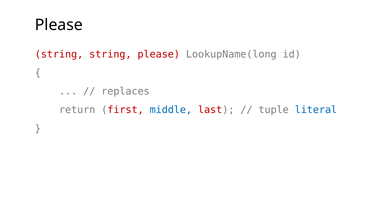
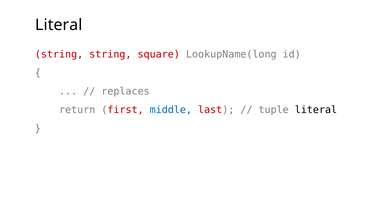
Please at (59, 25): Please -> Literal
string please: please -> square
literal at (316, 110) colour: blue -> black
